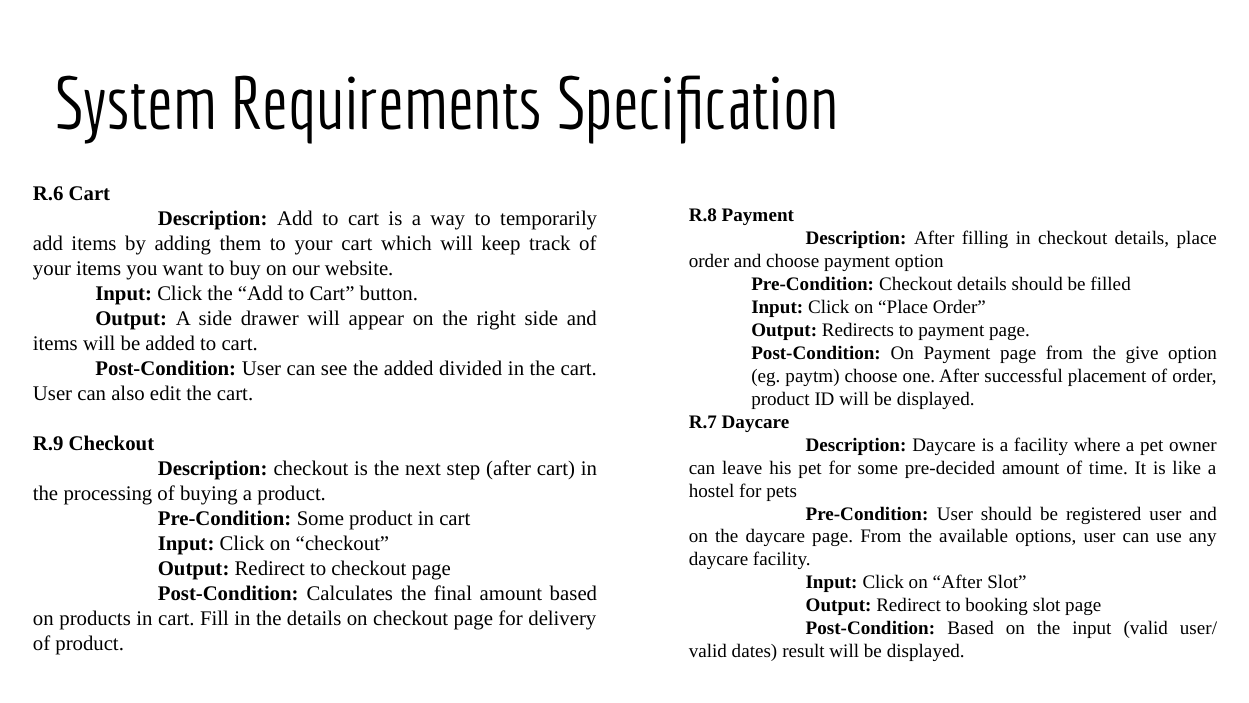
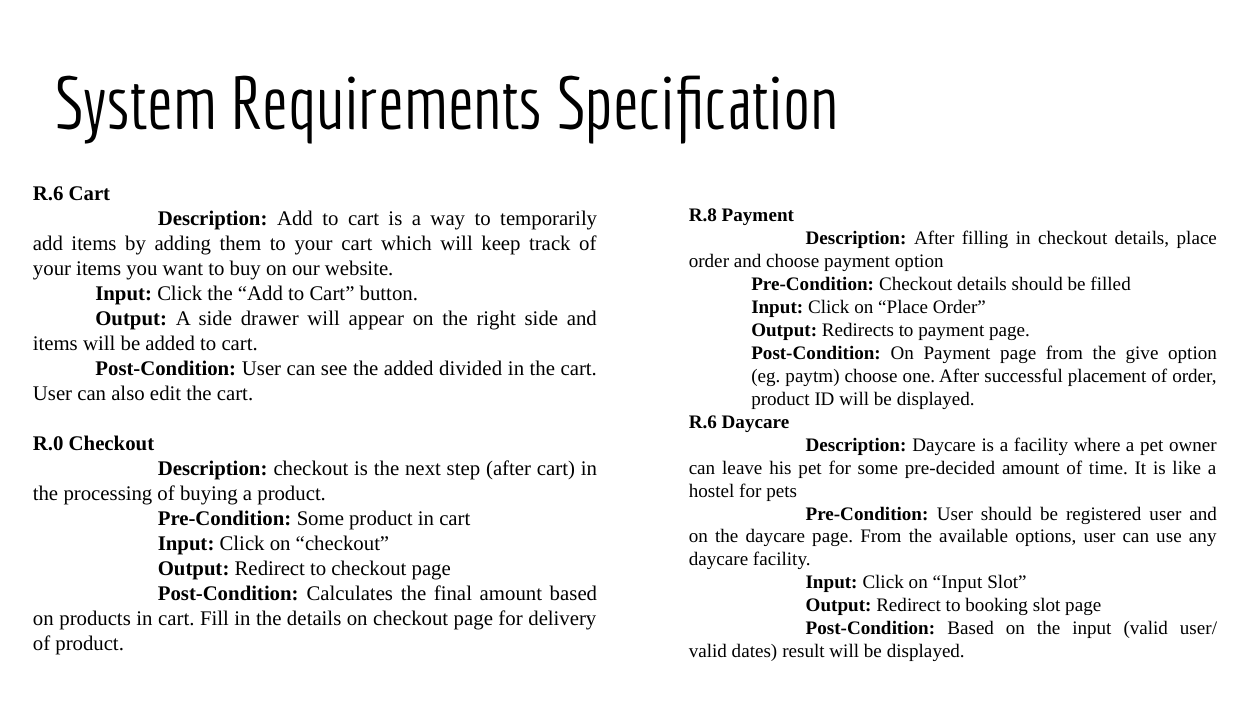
R.7 at (703, 422): R.7 -> R.6
R.9: R.9 -> R.0
on After: After -> Input
